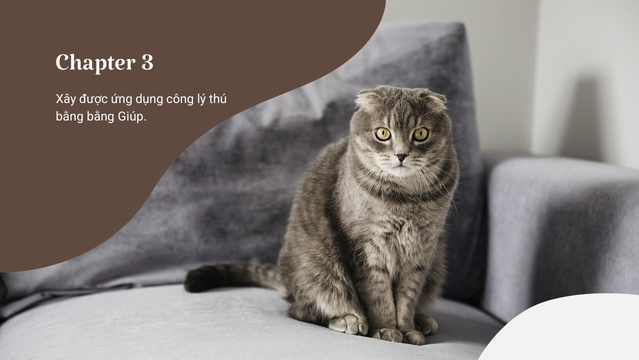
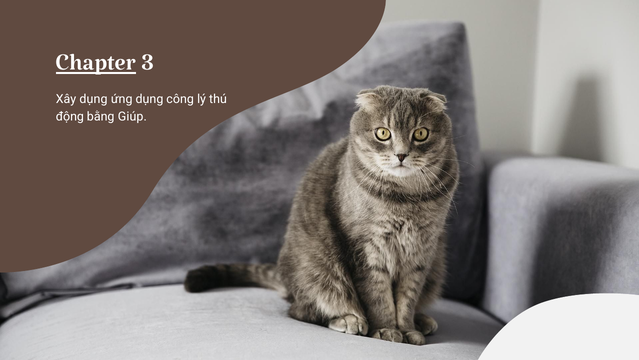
Chapter underline: none -> present
Xây được: được -> dụng
bằng at (70, 116): bằng -> động
